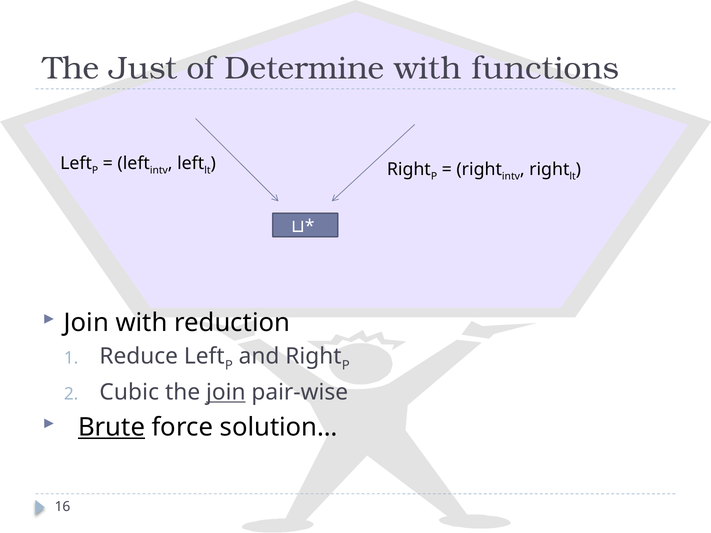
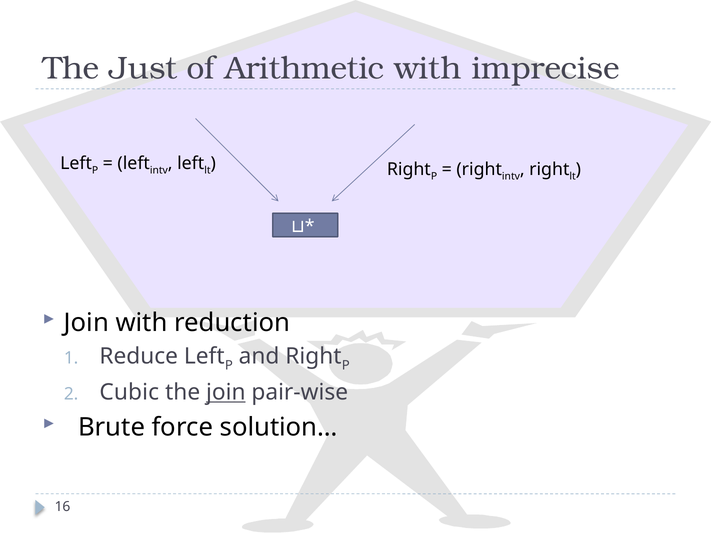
Determine: Determine -> Arithmetic
functions: functions -> imprecise
Brute underline: present -> none
